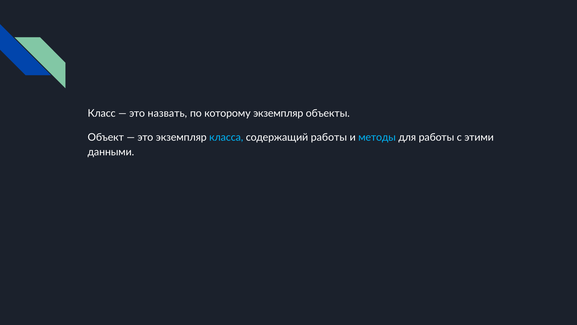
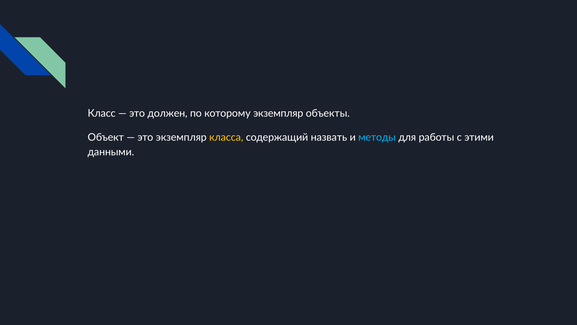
назвать: назвать -> должен
класса colour: light blue -> yellow
содержащий работы: работы -> назвать
